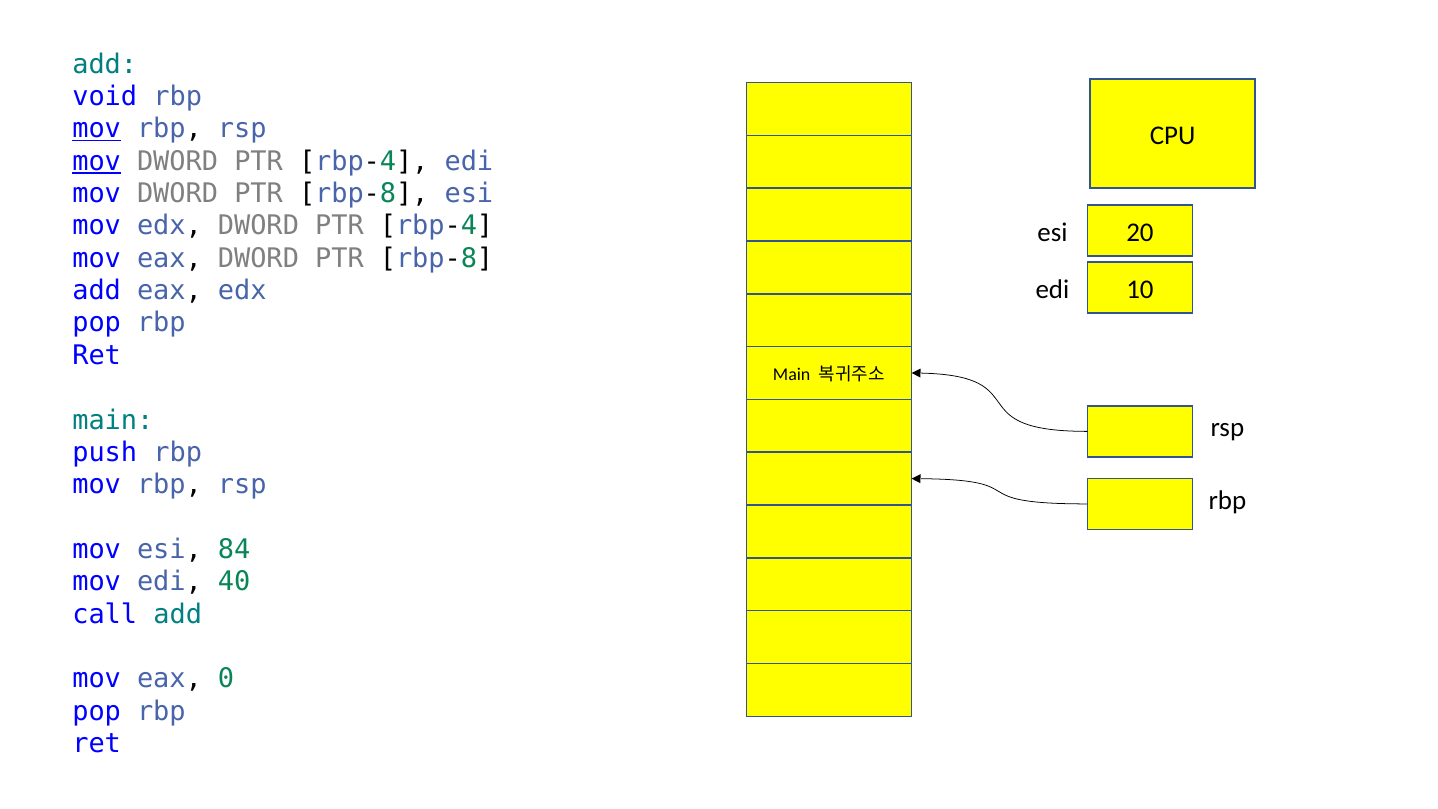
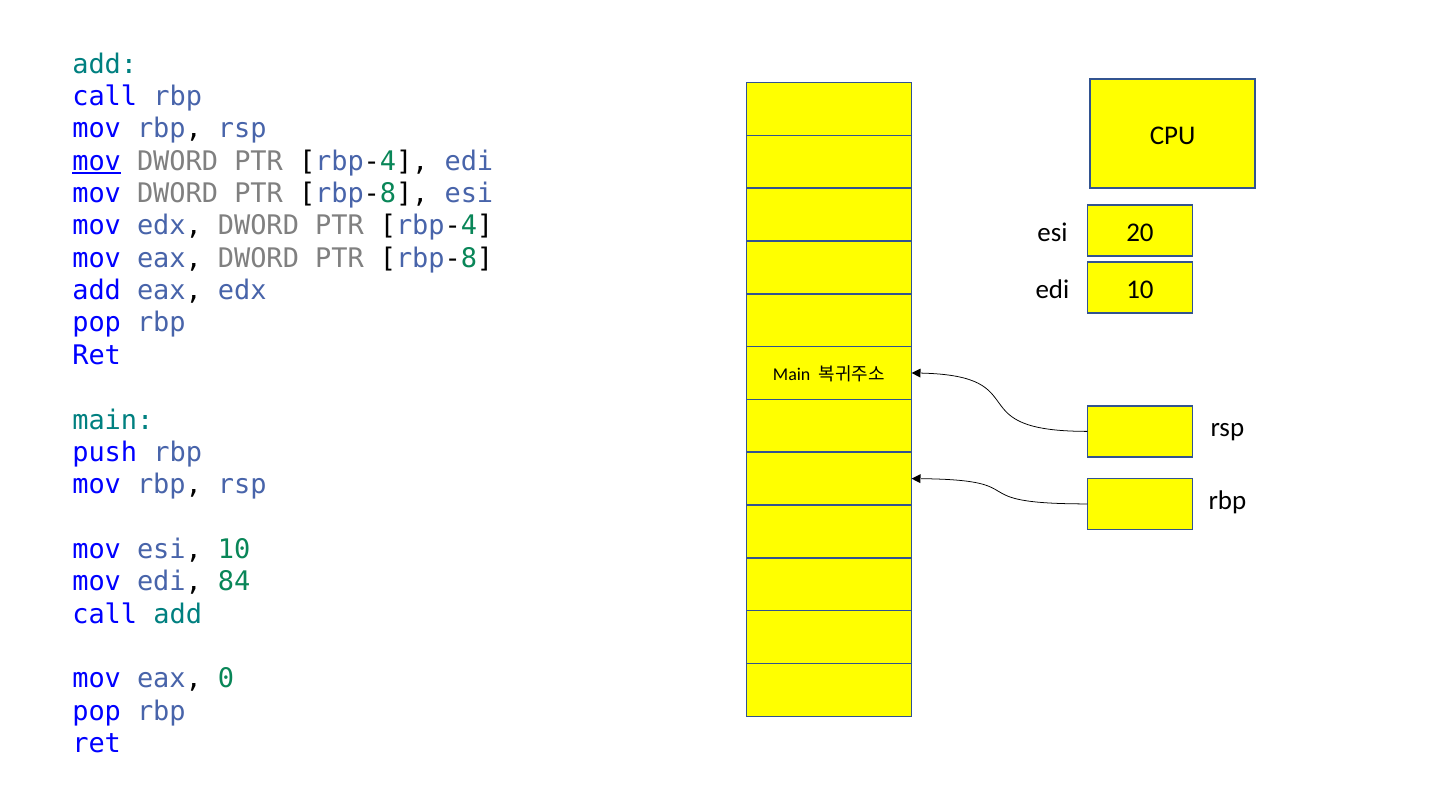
void at (105, 97): void -> call
mov at (97, 129) underline: present -> none
mov esi 84: 84 -> 10
40: 40 -> 84
